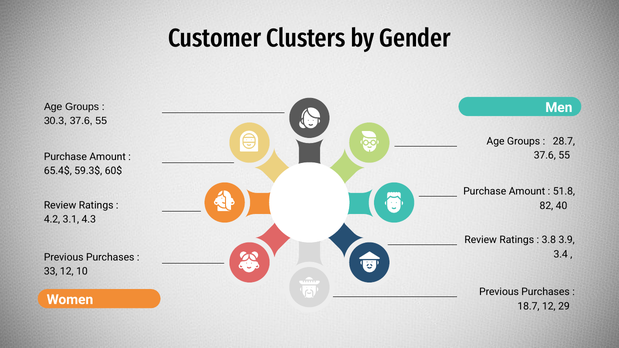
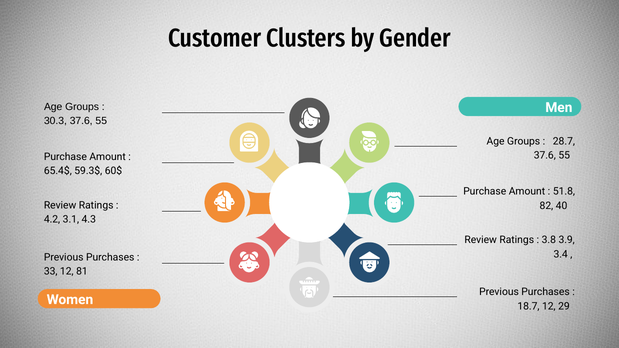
10: 10 -> 81
